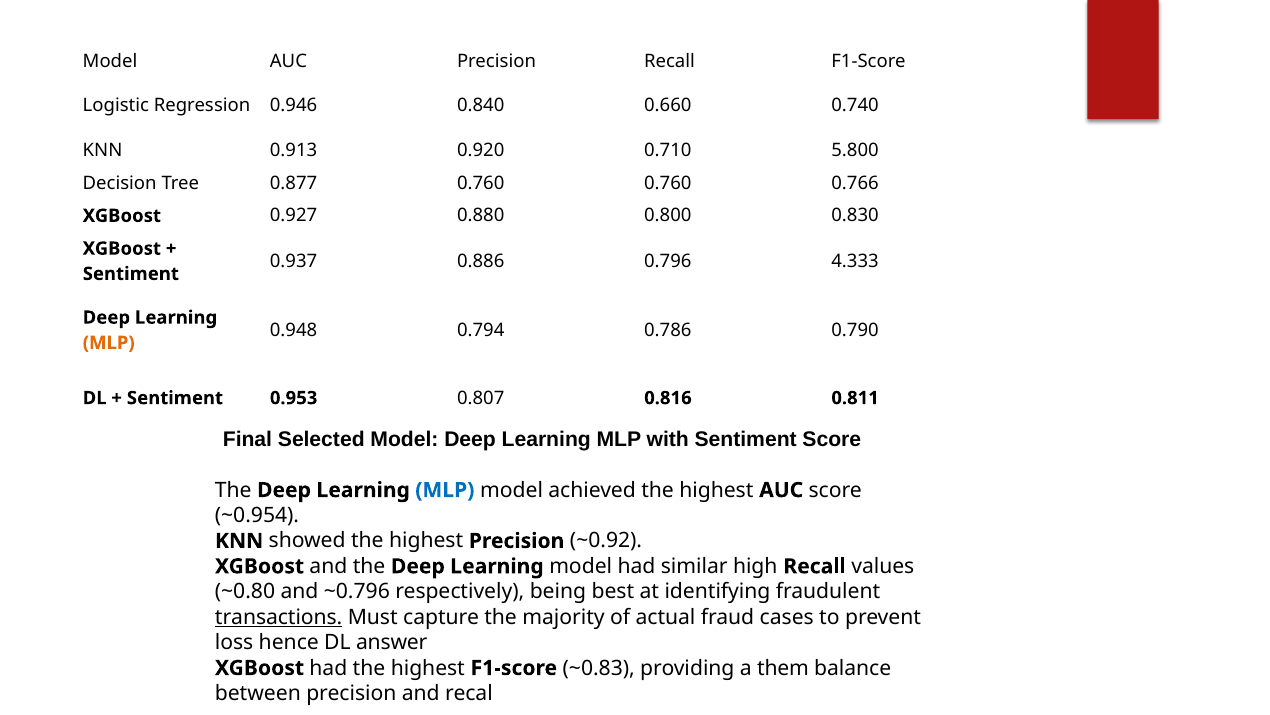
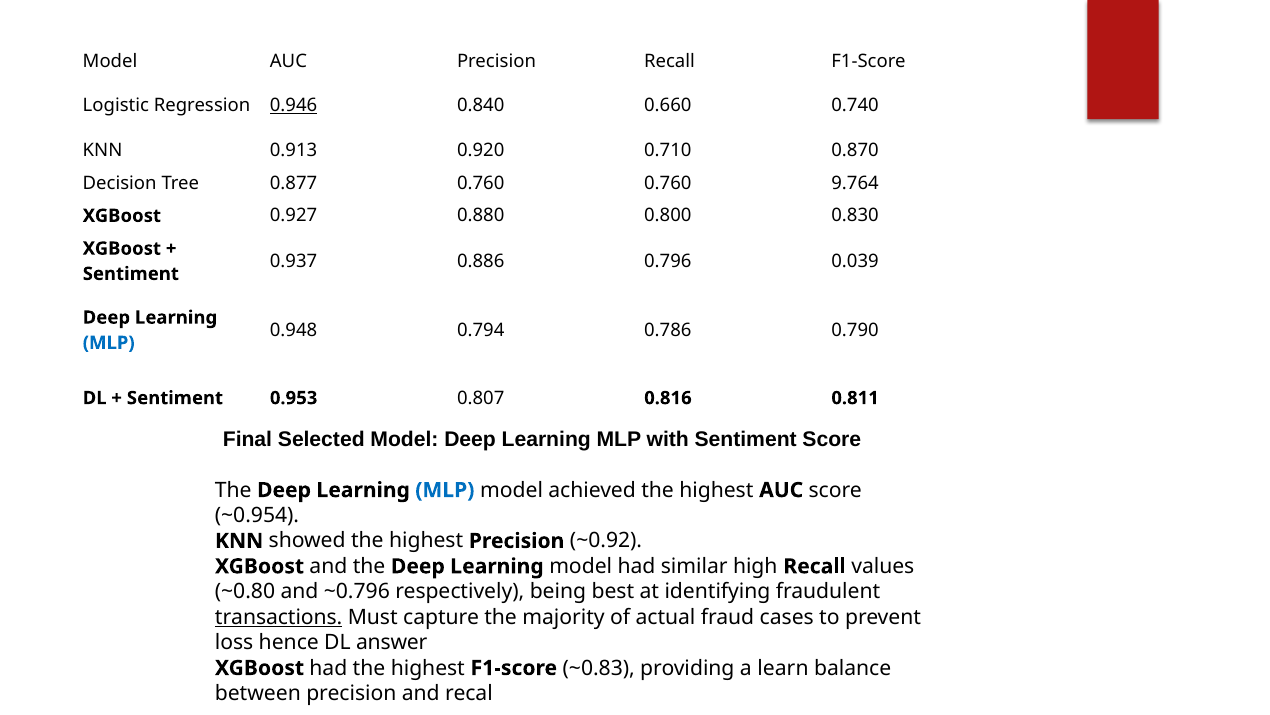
0.946 underline: none -> present
5.800: 5.800 -> 0.870
0.766: 0.766 -> 9.764
4.333: 4.333 -> 0.039
MLP at (109, 343) colour: orange -> blue
them: them -> learn
